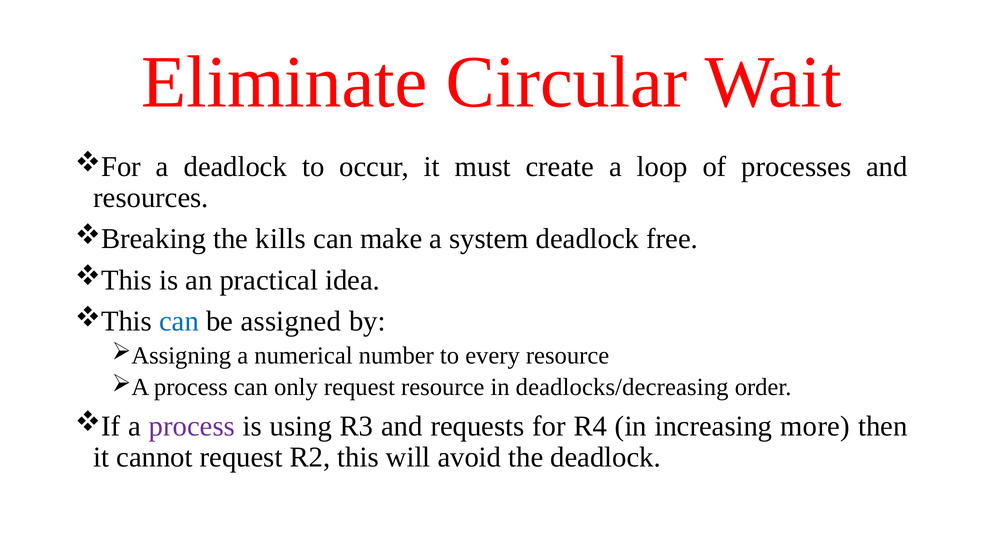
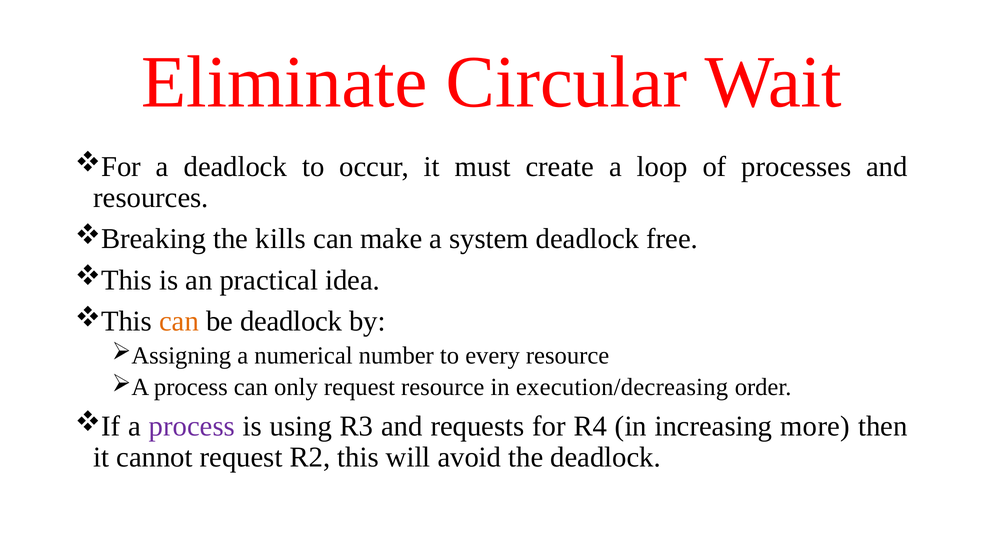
can at (179, 321) colour: blue -> orange
be assigned: assigned -> deadlock
deadlocks/decreasing: deadlocks/decreasing -> execution/decreasing
